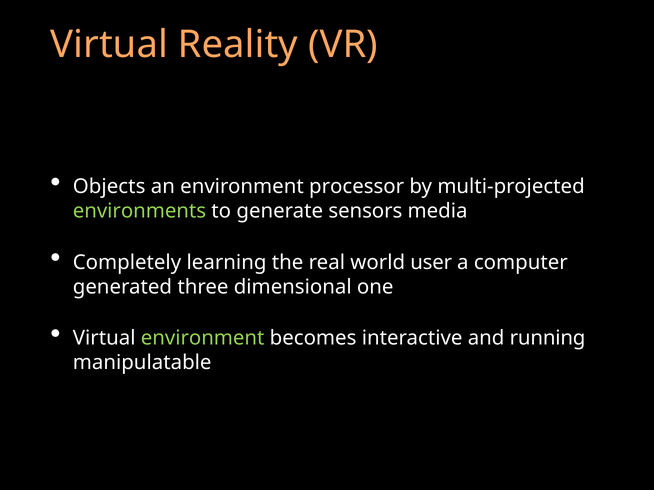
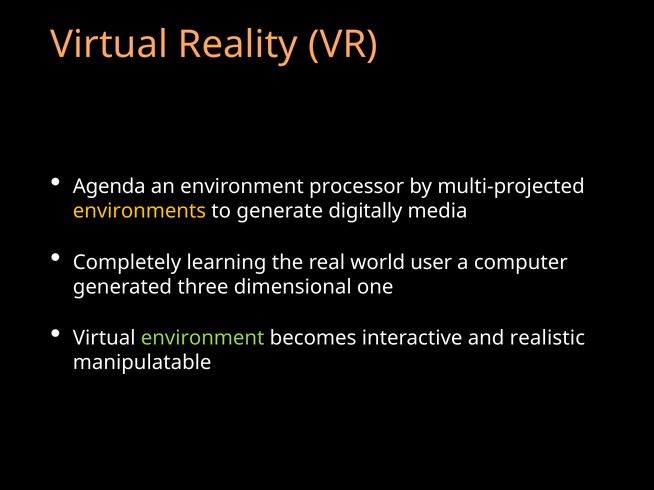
Objects: Objects -> Agenda
environments colour: light green -> yellow
sensors: sensors -> digitally
running: running -> realistic
